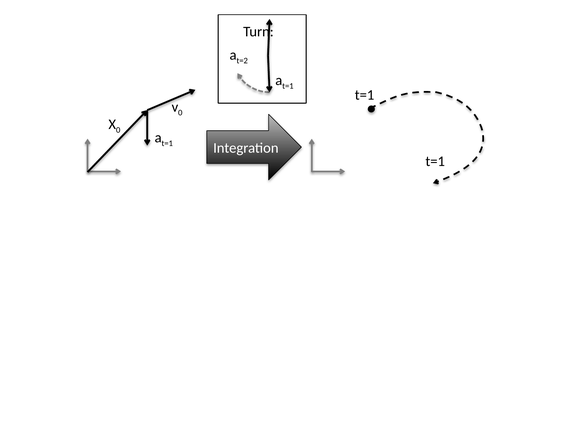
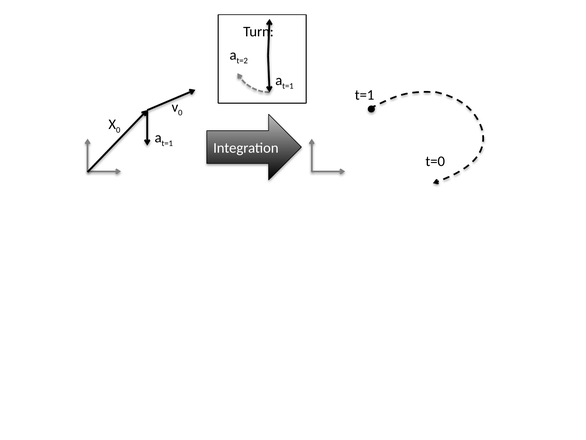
t=1 at (435, 161): t=1 -> t=0
